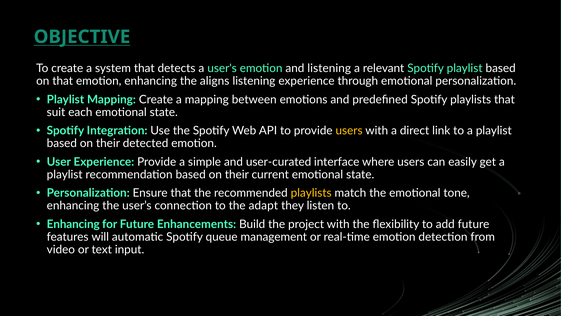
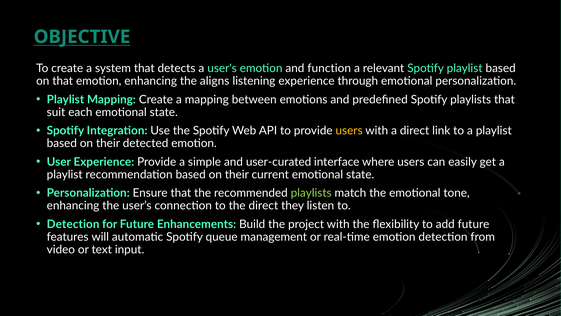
and listening: listening -> function
playlists at (311, 193) colour: yellow -> light green
the adapt: adapt -> direct
Enhancing at (73, 224): Enhancing -> Detection
